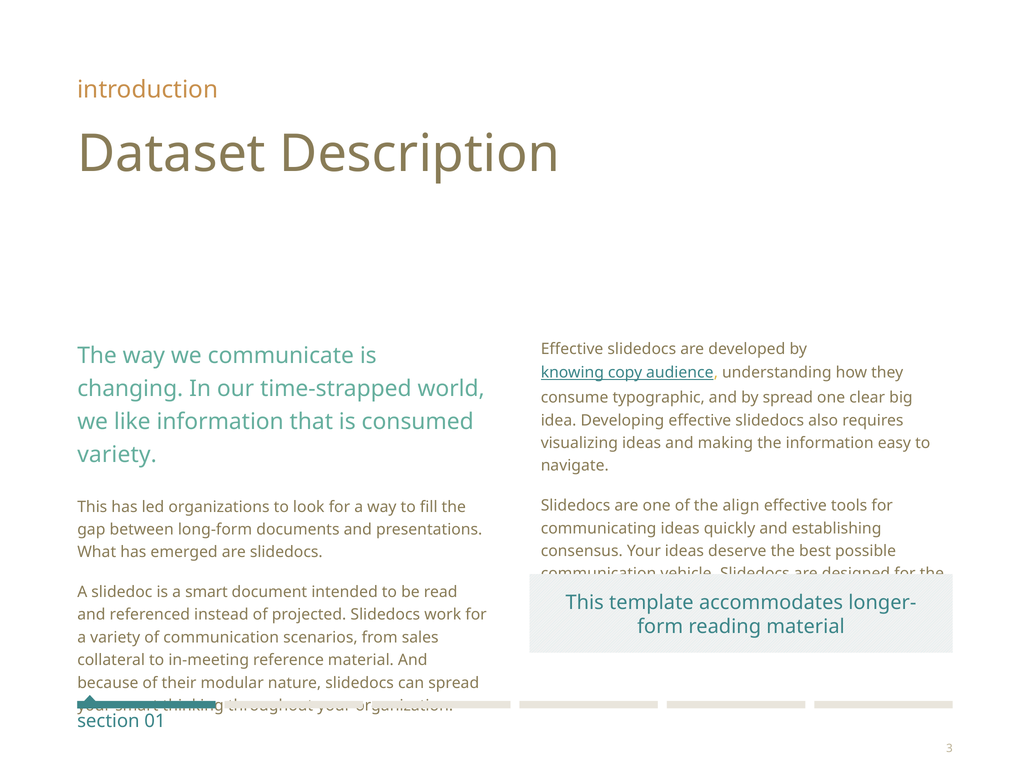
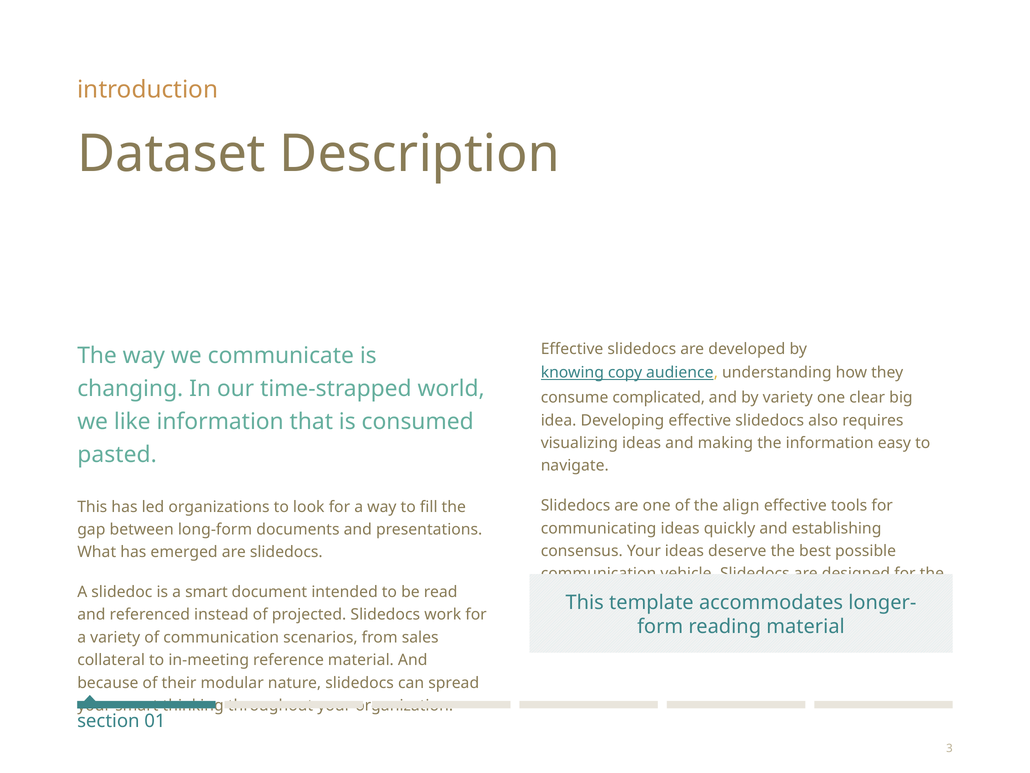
typographic: typographic -> complicated
by spread: spread -> variety
variety at (117, 454): variety -> pasted
